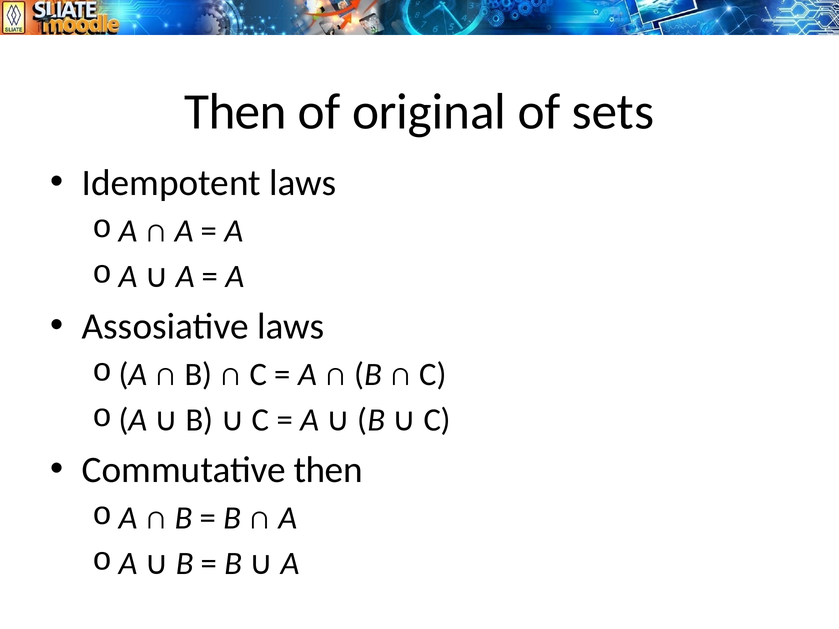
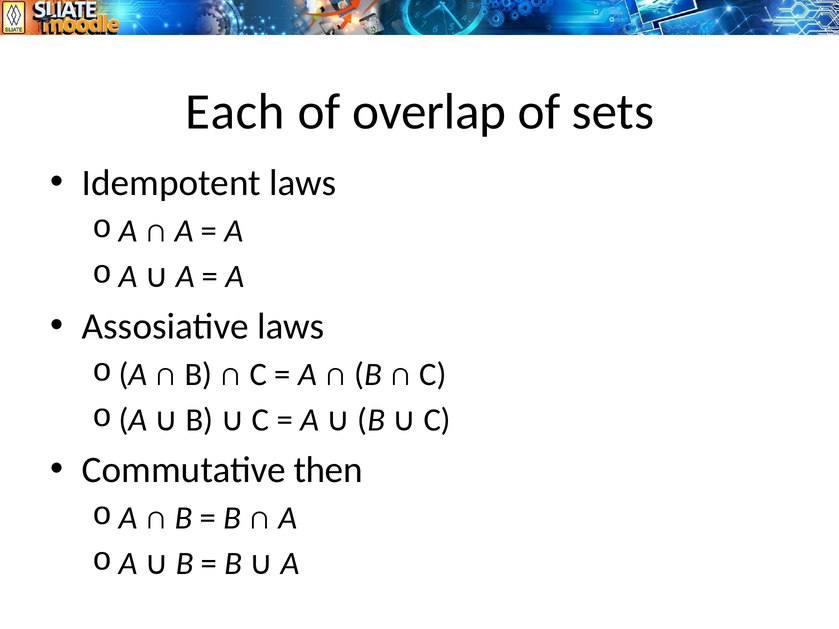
Then at (235, 112): Then -> Each
original: original -> overlap
